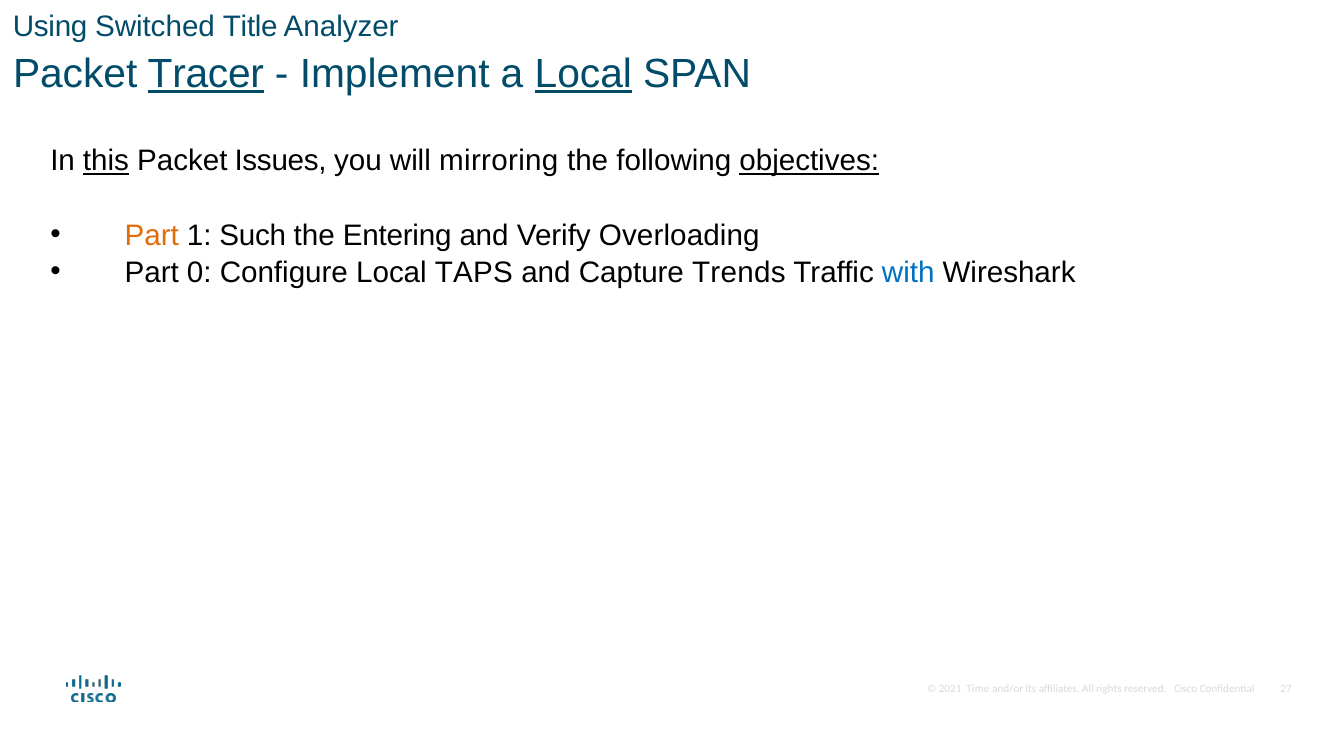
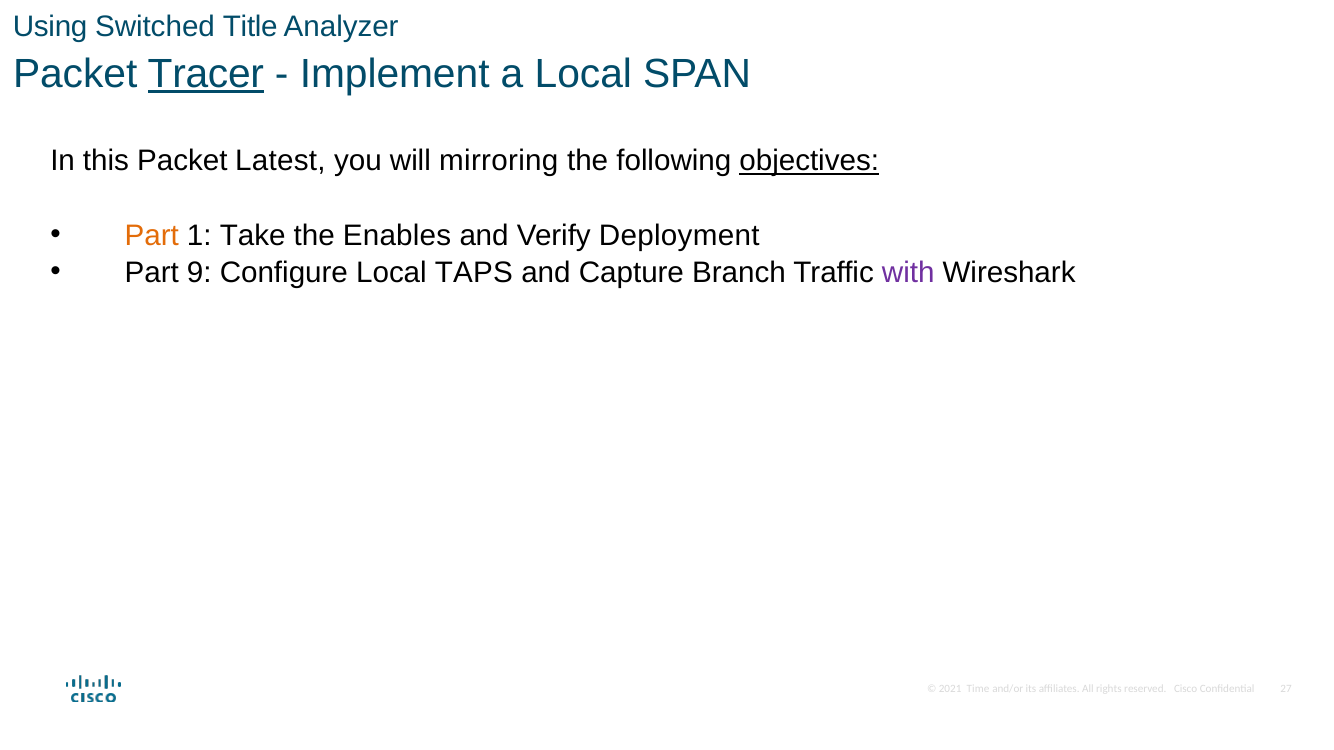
Local at (583, 74) underline: present -> none
this underline: present -> none
Issues: Issues -> Latest
Such: Such -> Take
Entering: Entering -> Enables
Overloading: Overloading -> Deployment
0: 0 -> 9
Trends: Trends -> Branch
with colour: blue -> purple
